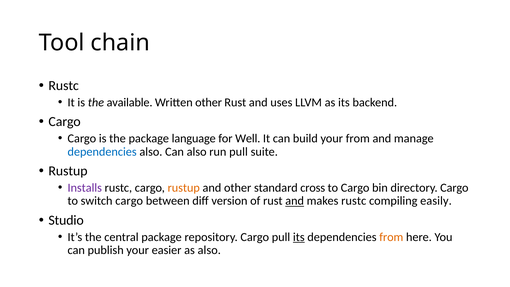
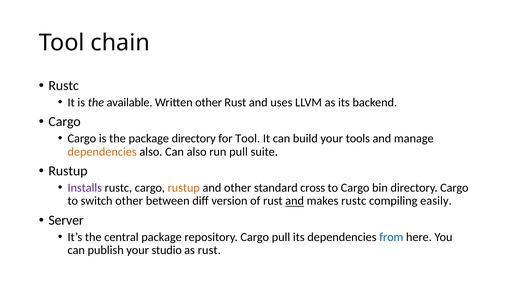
package language: language -> directory
for Well: Well -> Tool
your from: from -> tools
dependencies at (102, 152) colour: blue -> orange
switch cargo: cargo -> other
Studio: Studio -> Server
its at (299, 237) underline: present -> none
from at (391, 237) colour: orange -> blue
easier: easier -> studio
as also: also -> rust
